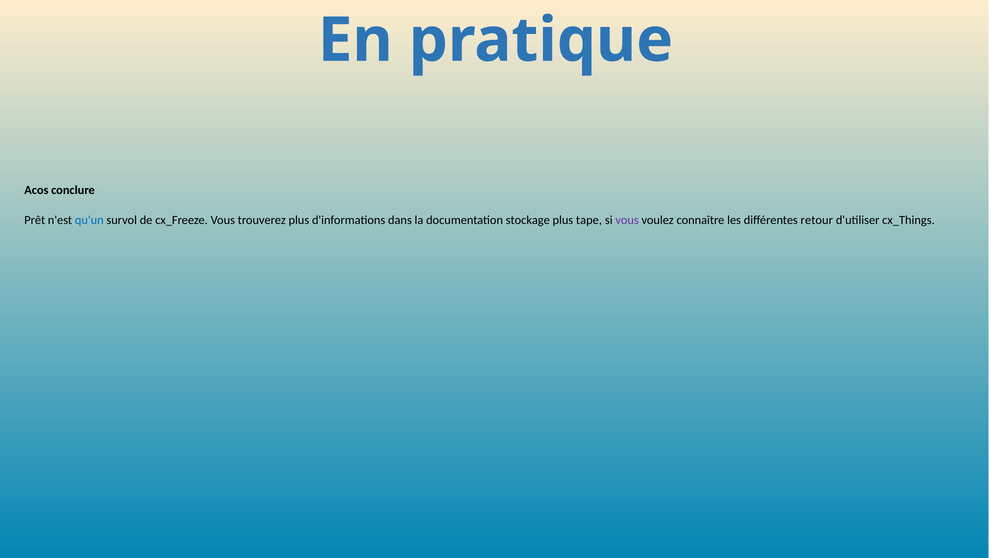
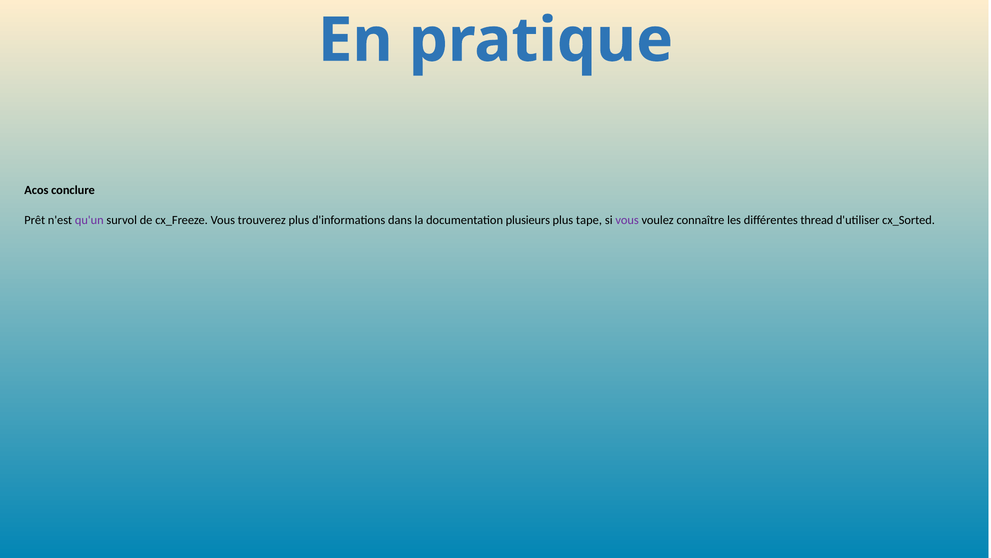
qu'un colour: blue -> purple
stockage: stockage -> plusieurs
retour: retour -> thread
cx_Things: cx_Things -> cx_Sorted
